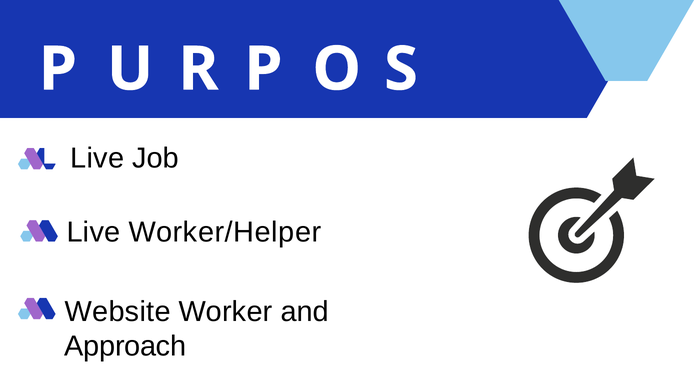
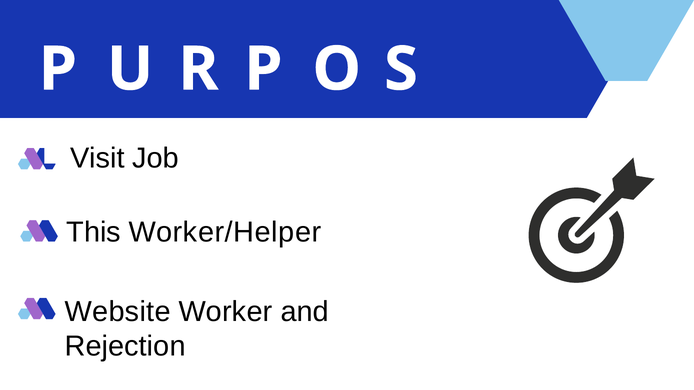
Live at (97, 158): Live -> Visit
Live at (94, 232): Live -> This
Approach: Approach -> Rejection
